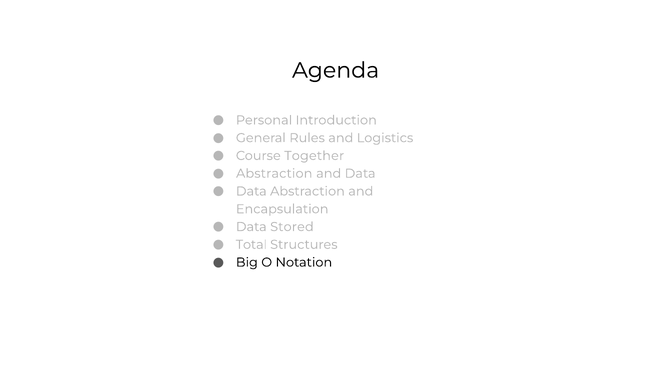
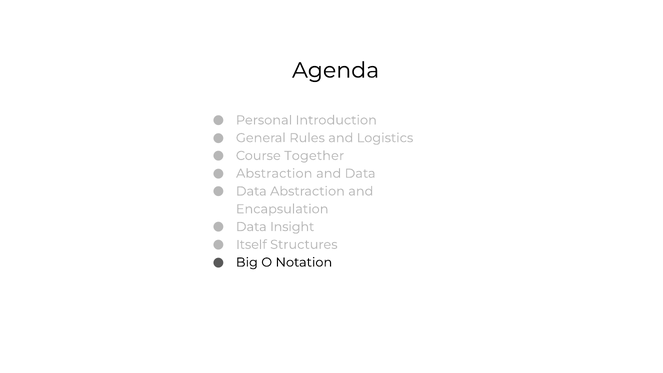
Stored: Stored -> Insight
Total: Total -> Itself
